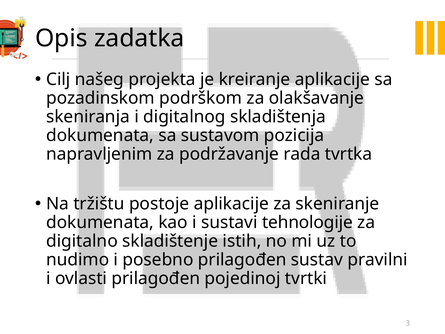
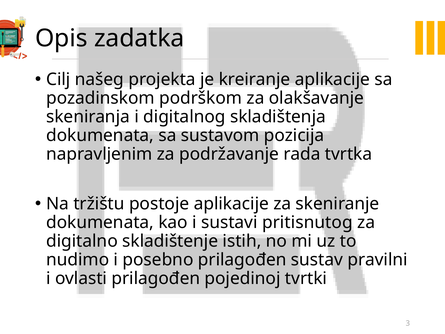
tehnologije: tehnologije -> pritisnutog
